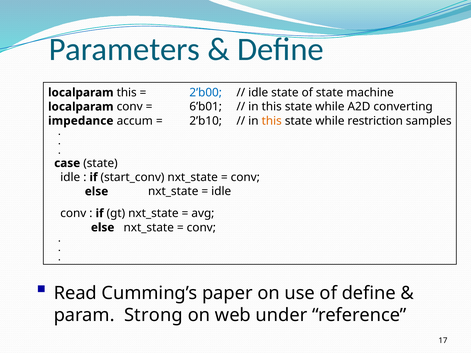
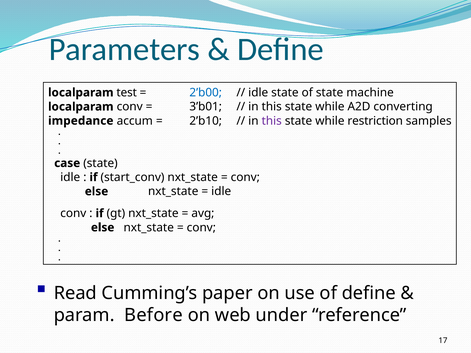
localparam this: this -> test
6’b01: 6’b01 -> 3’b01
this at (272, 121) colour: orange -> purple
Strong: Strong -> Before
